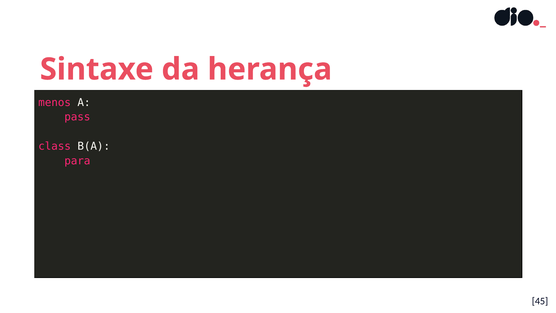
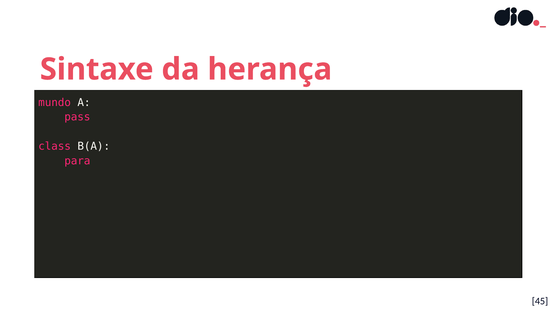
menos: menos -> mundo
